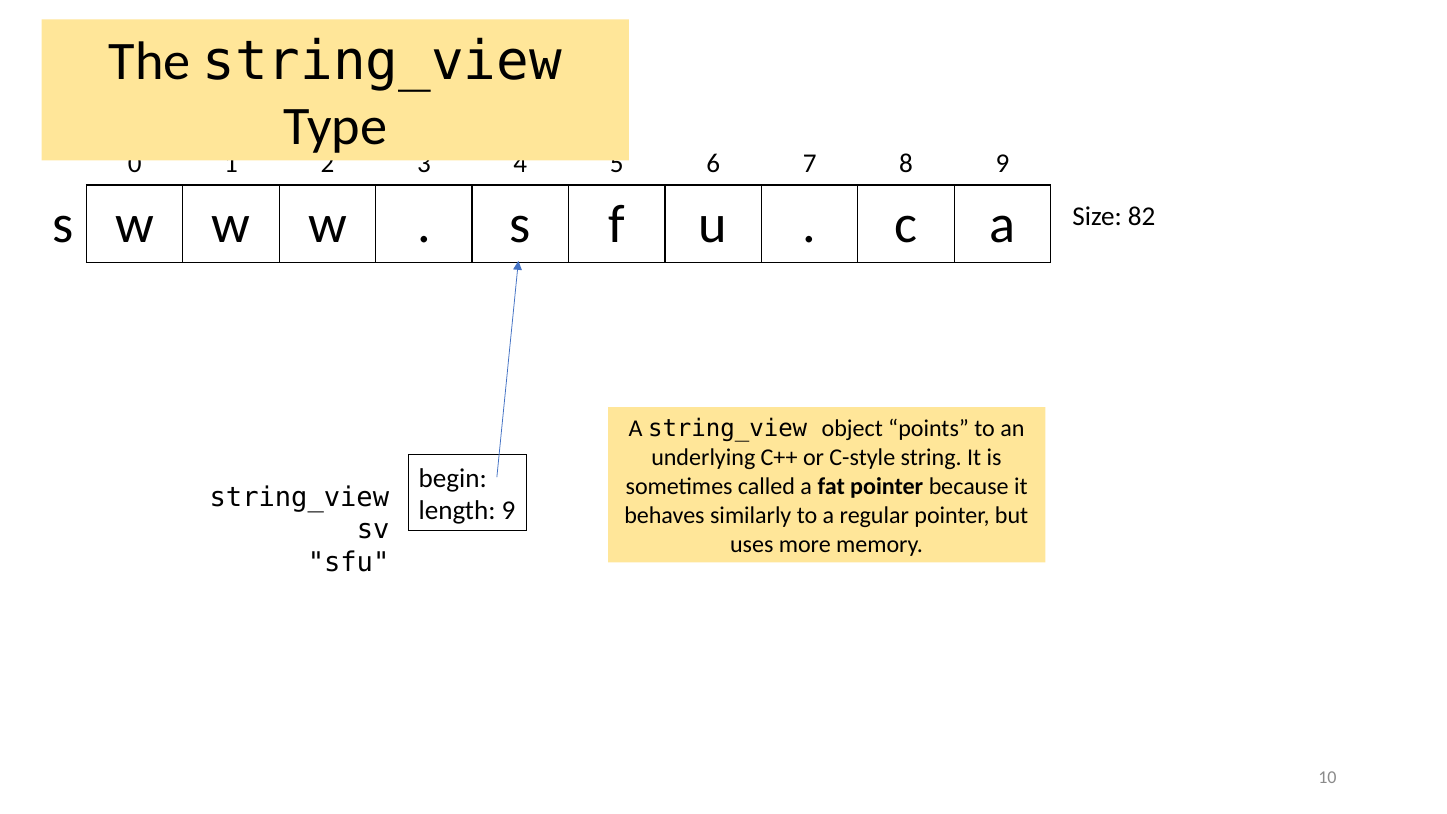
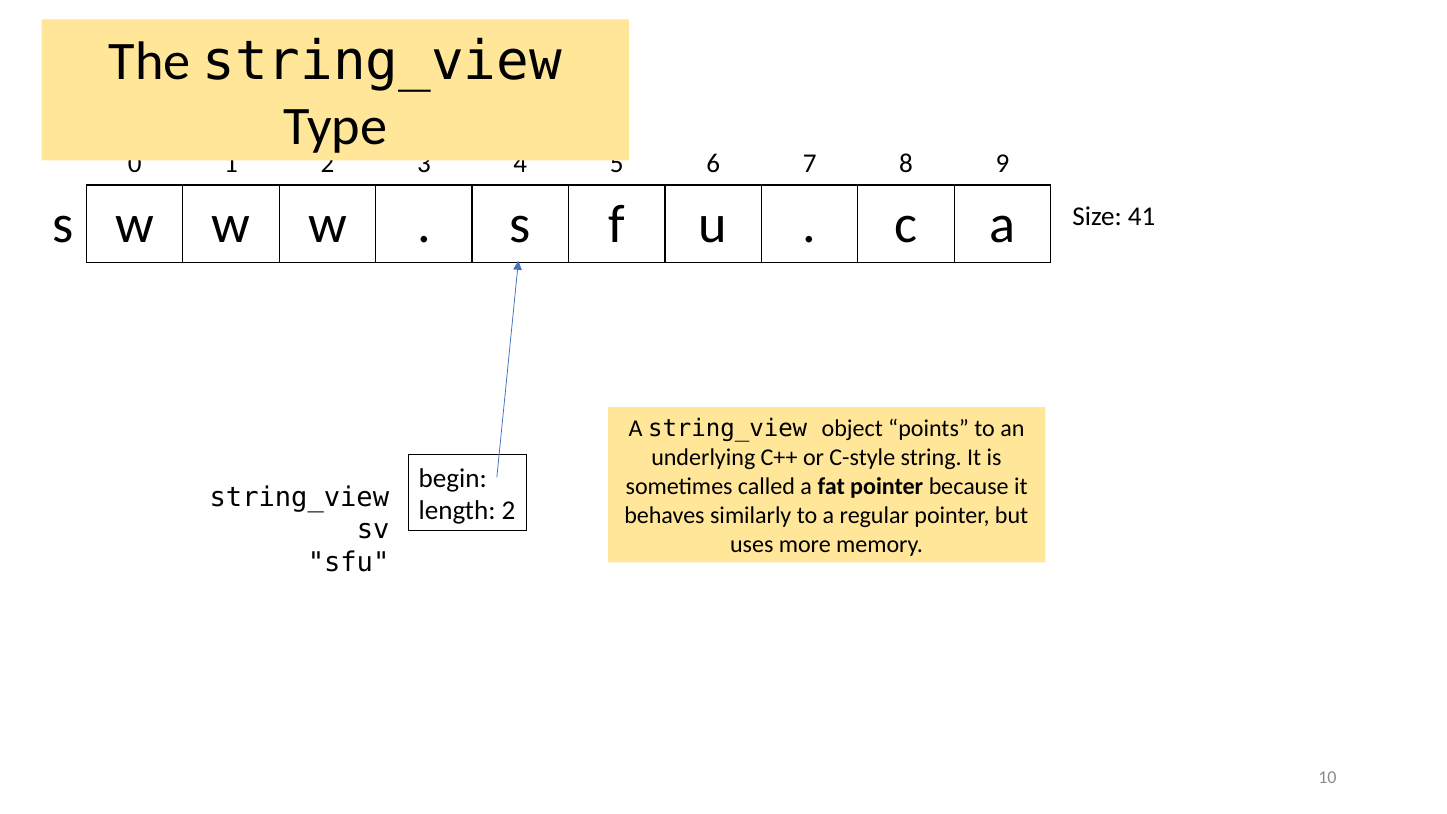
82: 82 -> 41
length 9: 9 -> 2
